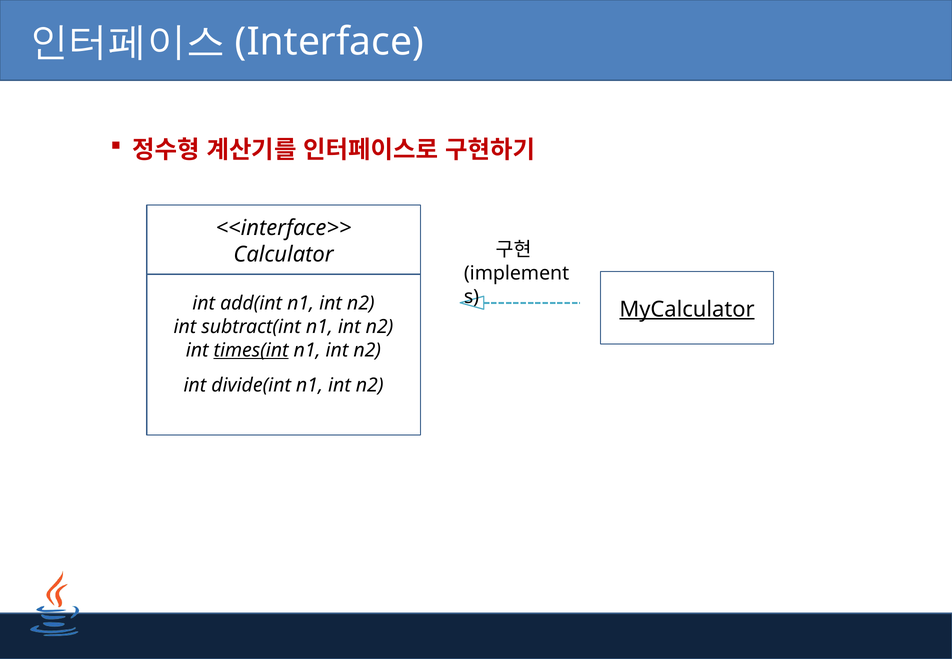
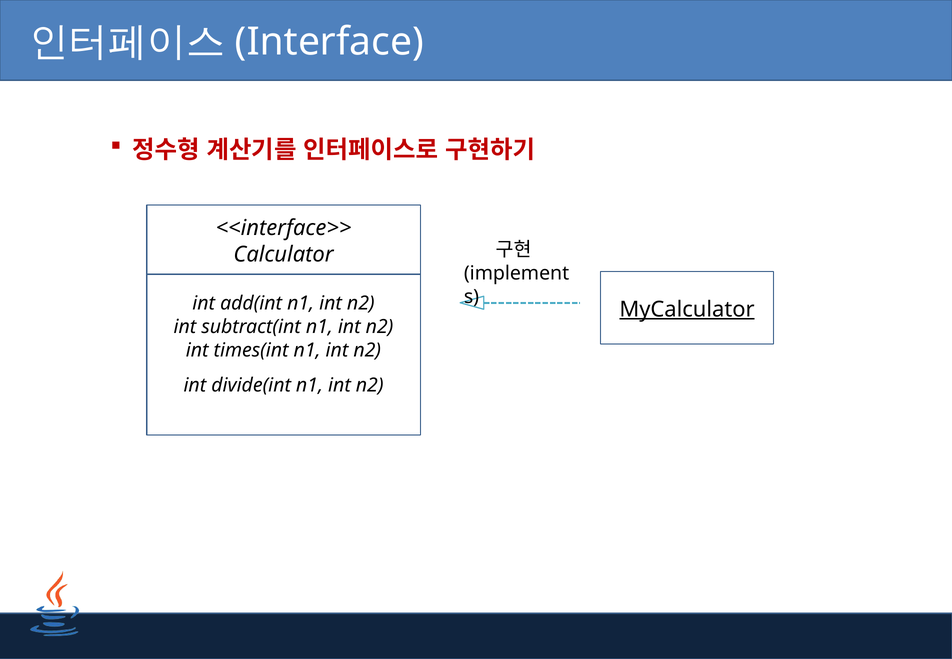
times(int underline: present -> none
